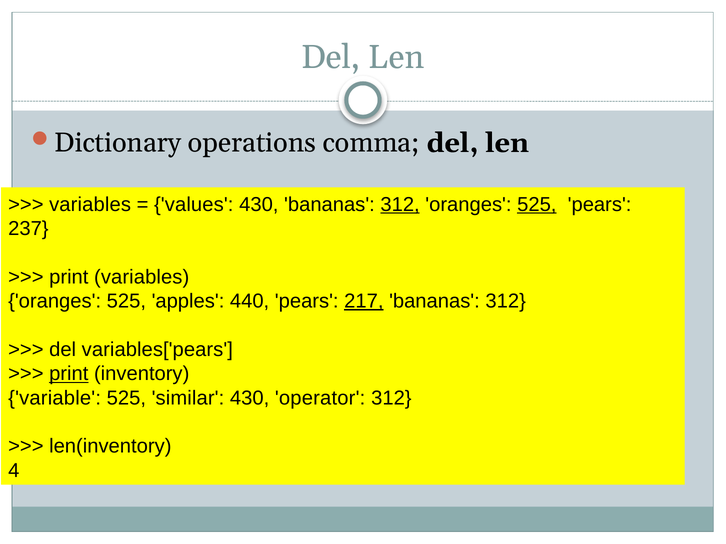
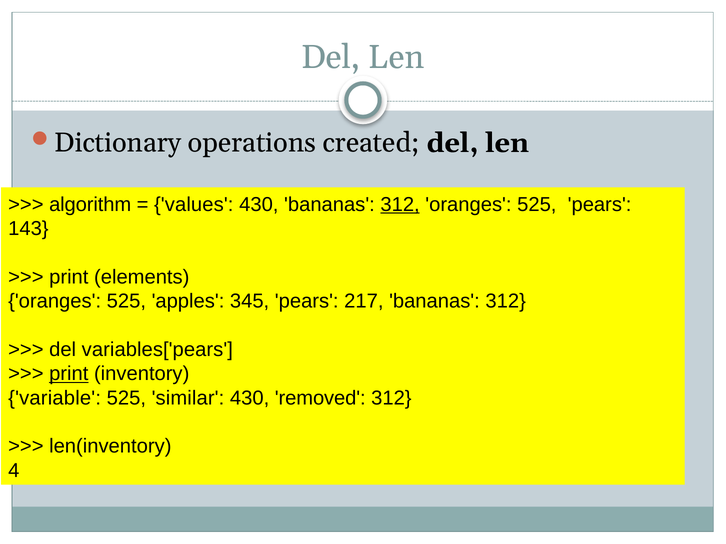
comma: comma -> created
variables at (90, 205): variables -> algorithm
525 at (537, 205) underline: present -> none
237: 237 -> 143
print variables: variables -> elements
440: 440 -> 345
217 underline: present -> none
operator: operator -> removed
